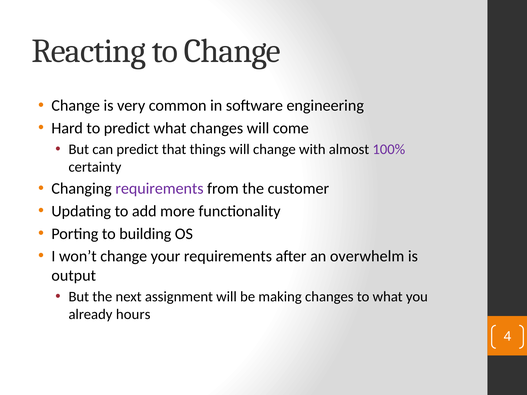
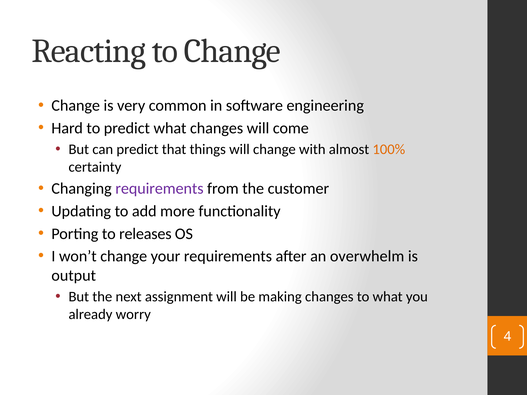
100% colour: purple -> orange
building: building -> releases
hours: hours -> worry
